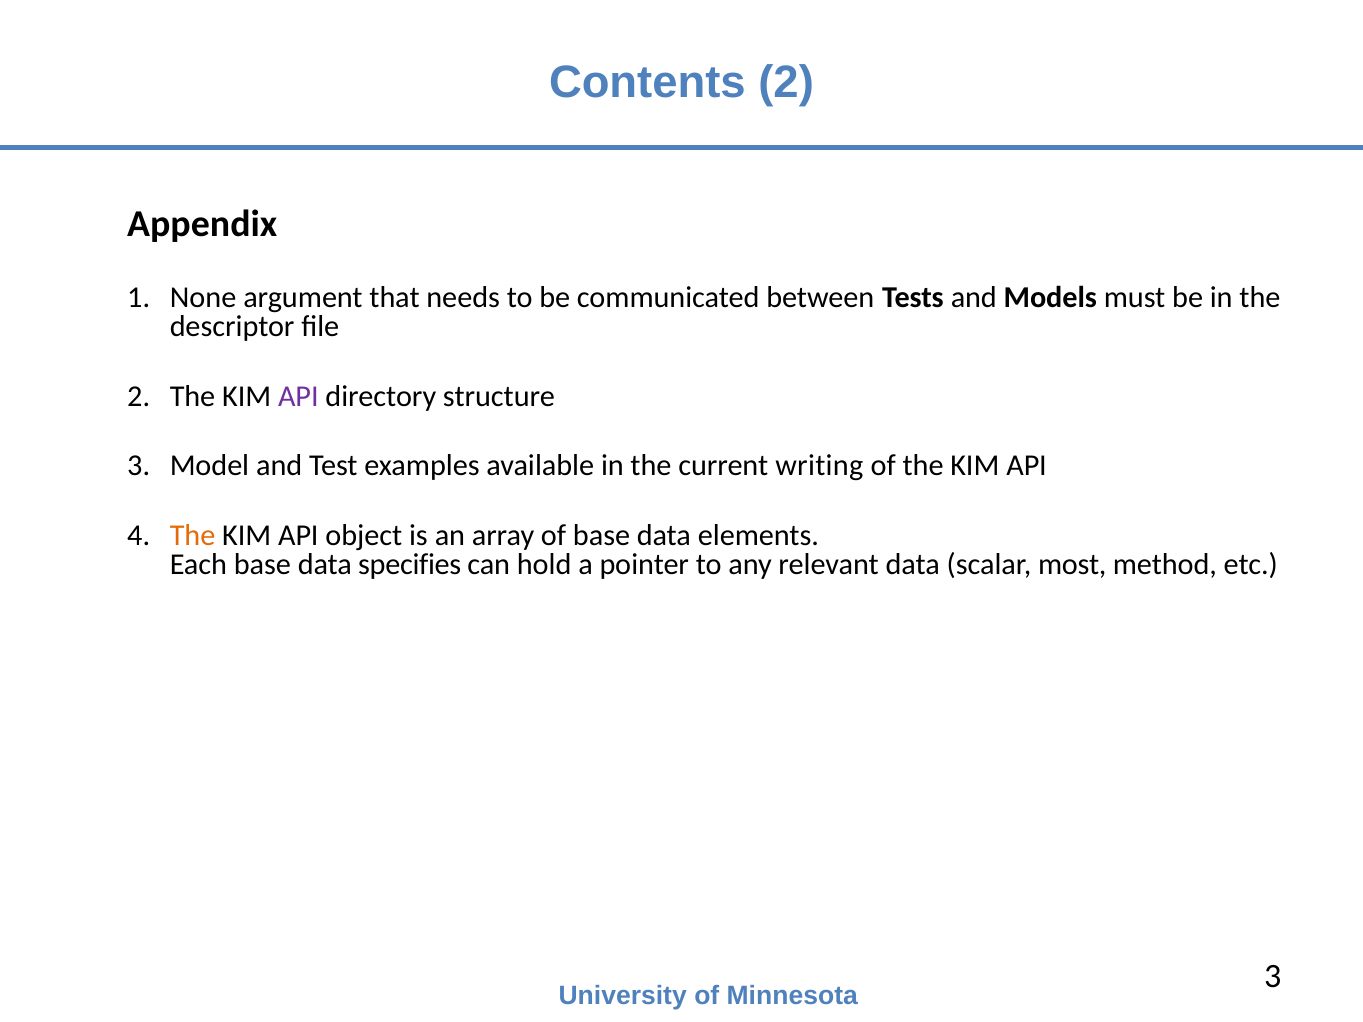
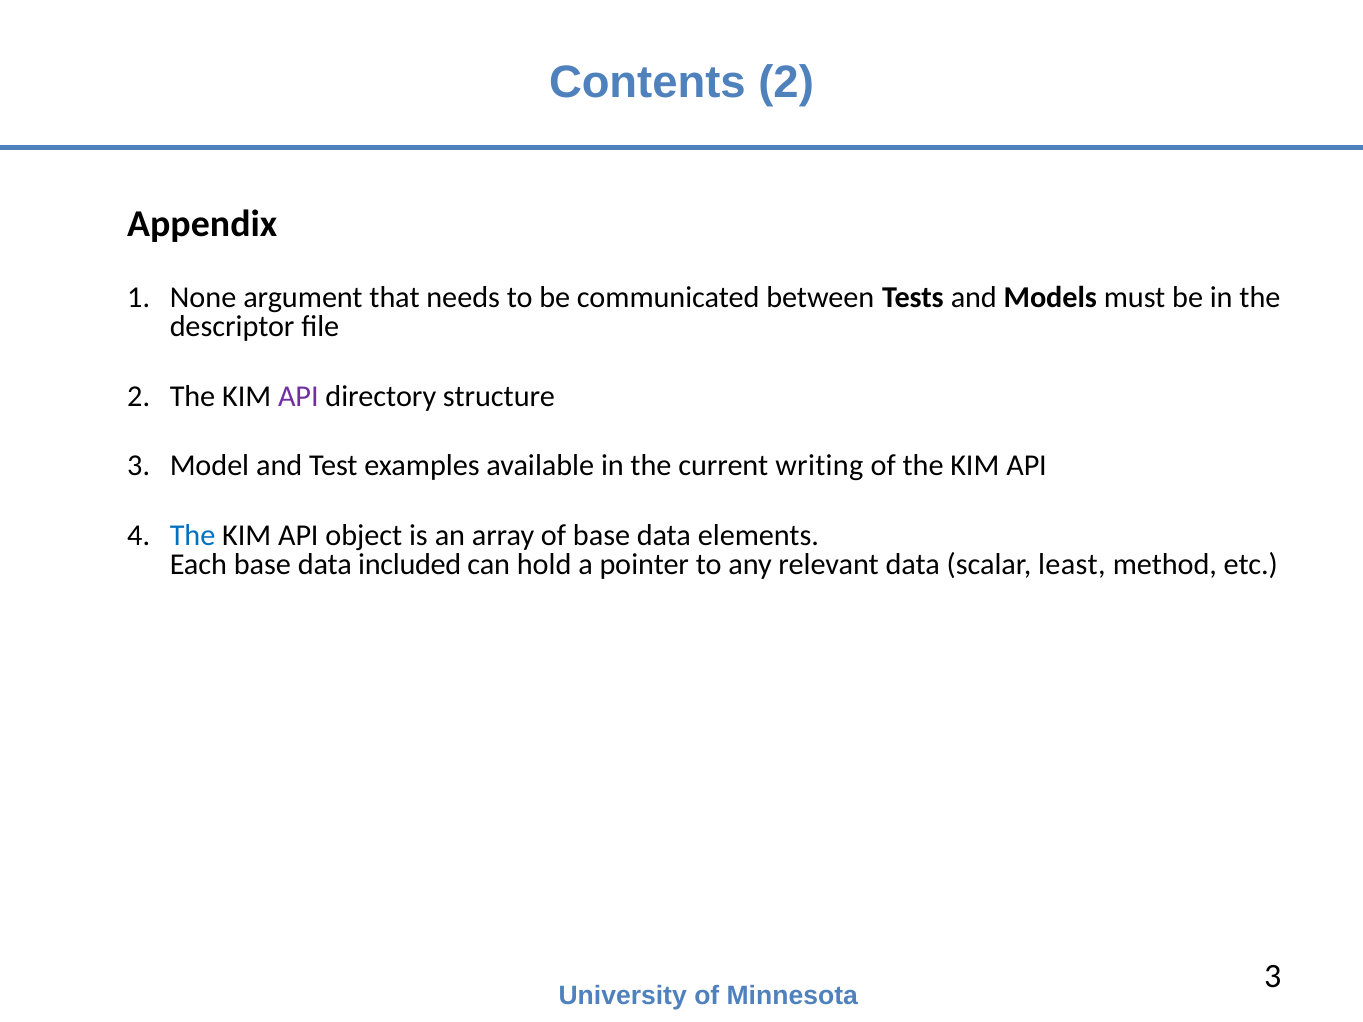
The at (193, 535) colour: orange -> blue
specifies: specifies -> included
most: most -> least
